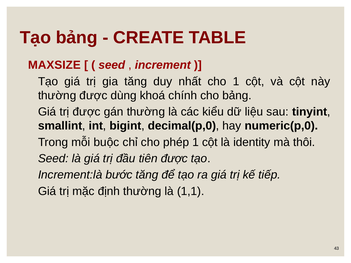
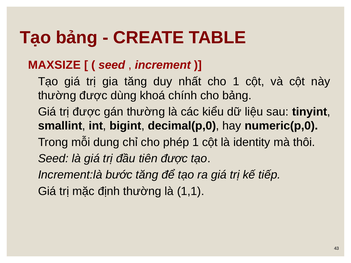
buộc: buộc -> dung
